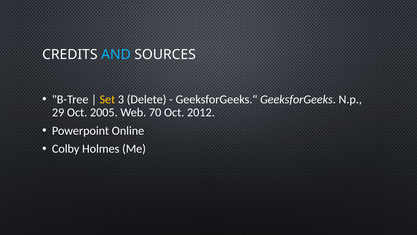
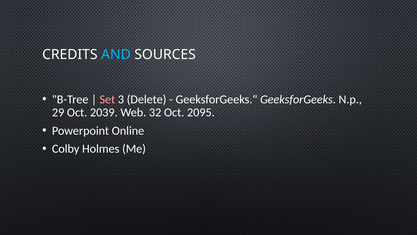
Set colour: yellow -> pink
2005: 2005 -> 2039
70: 70 -> 32
2012: 2012 -> 2095
